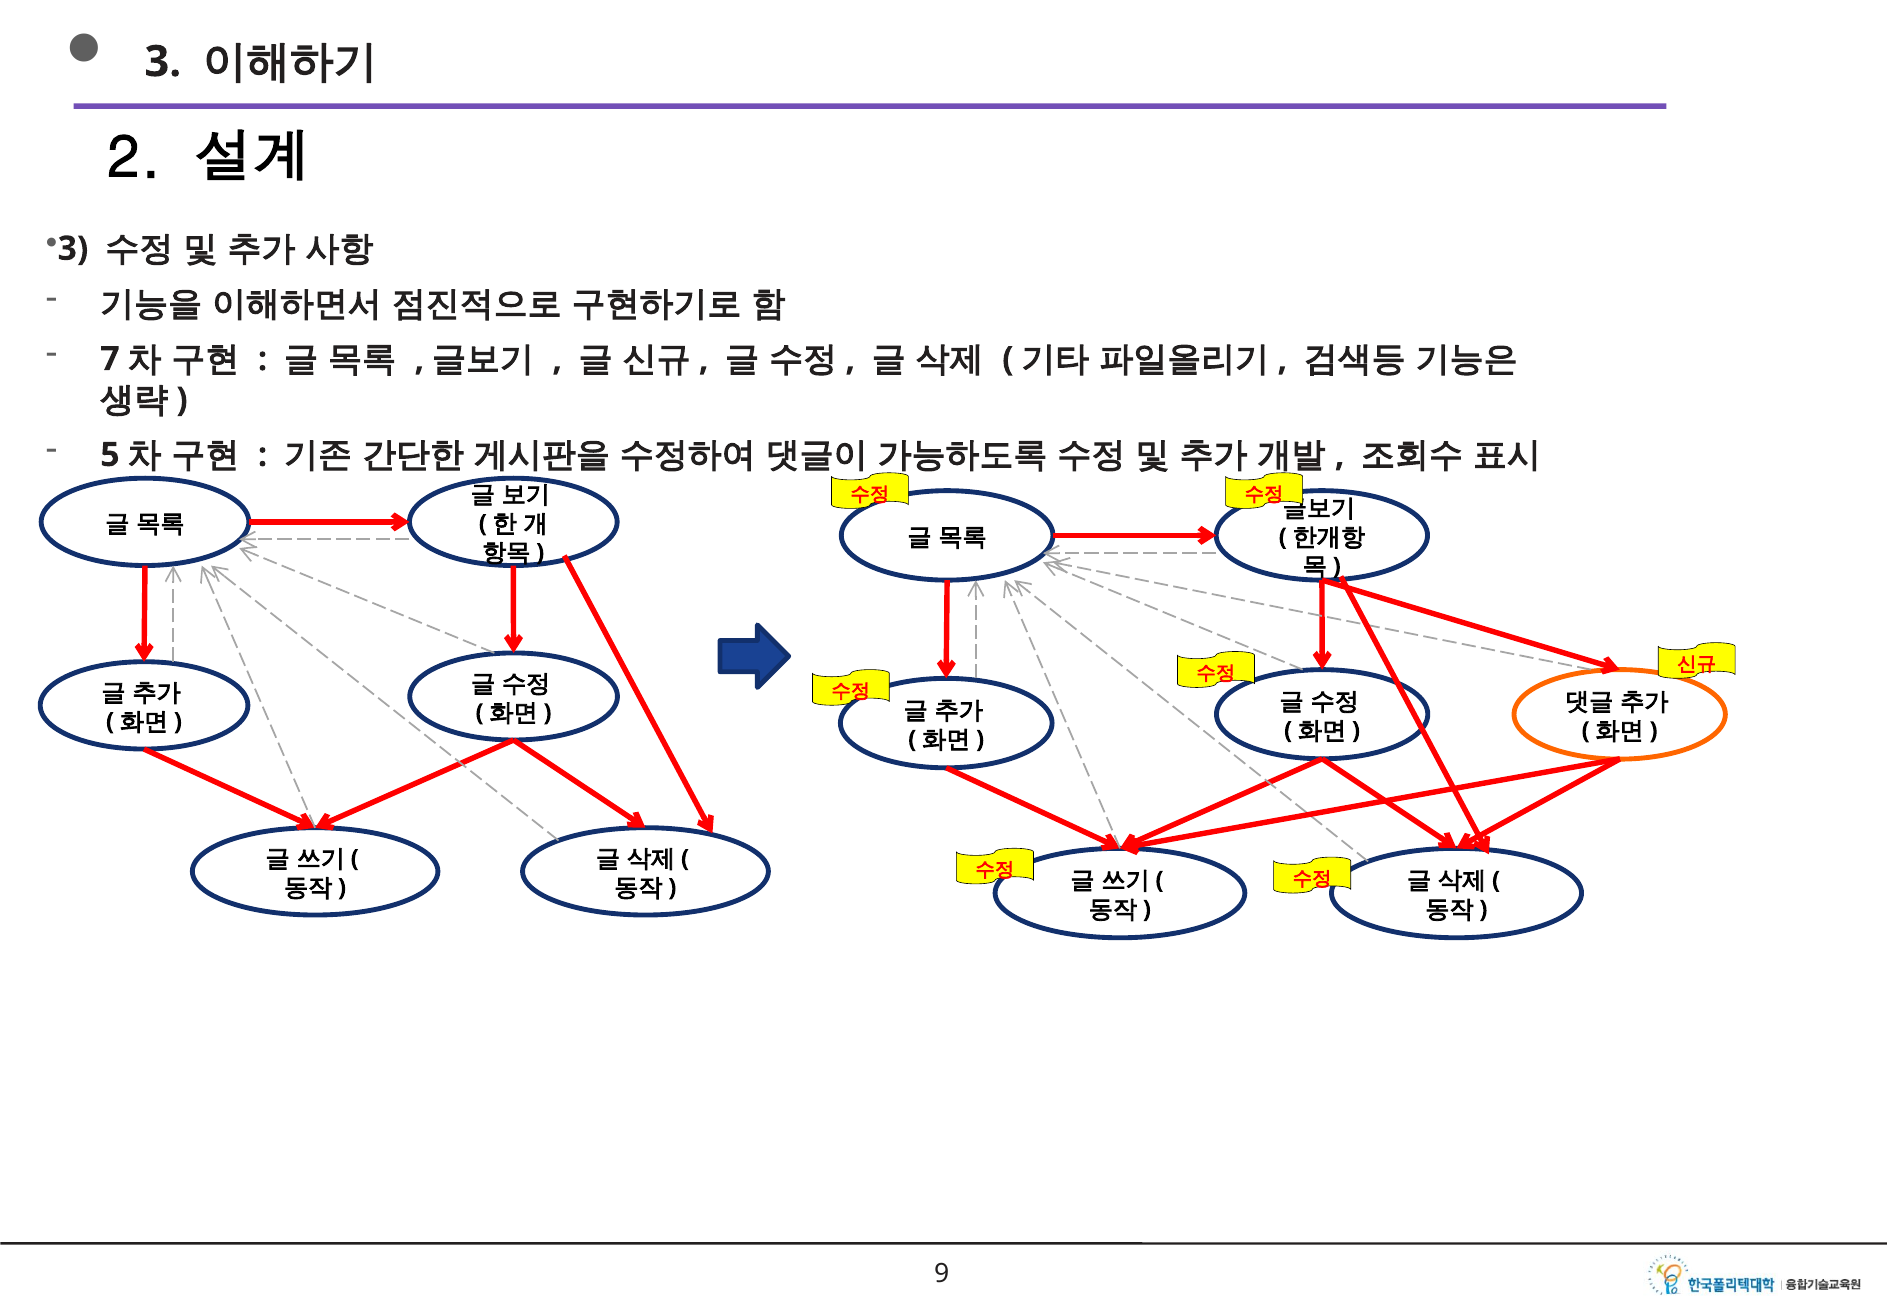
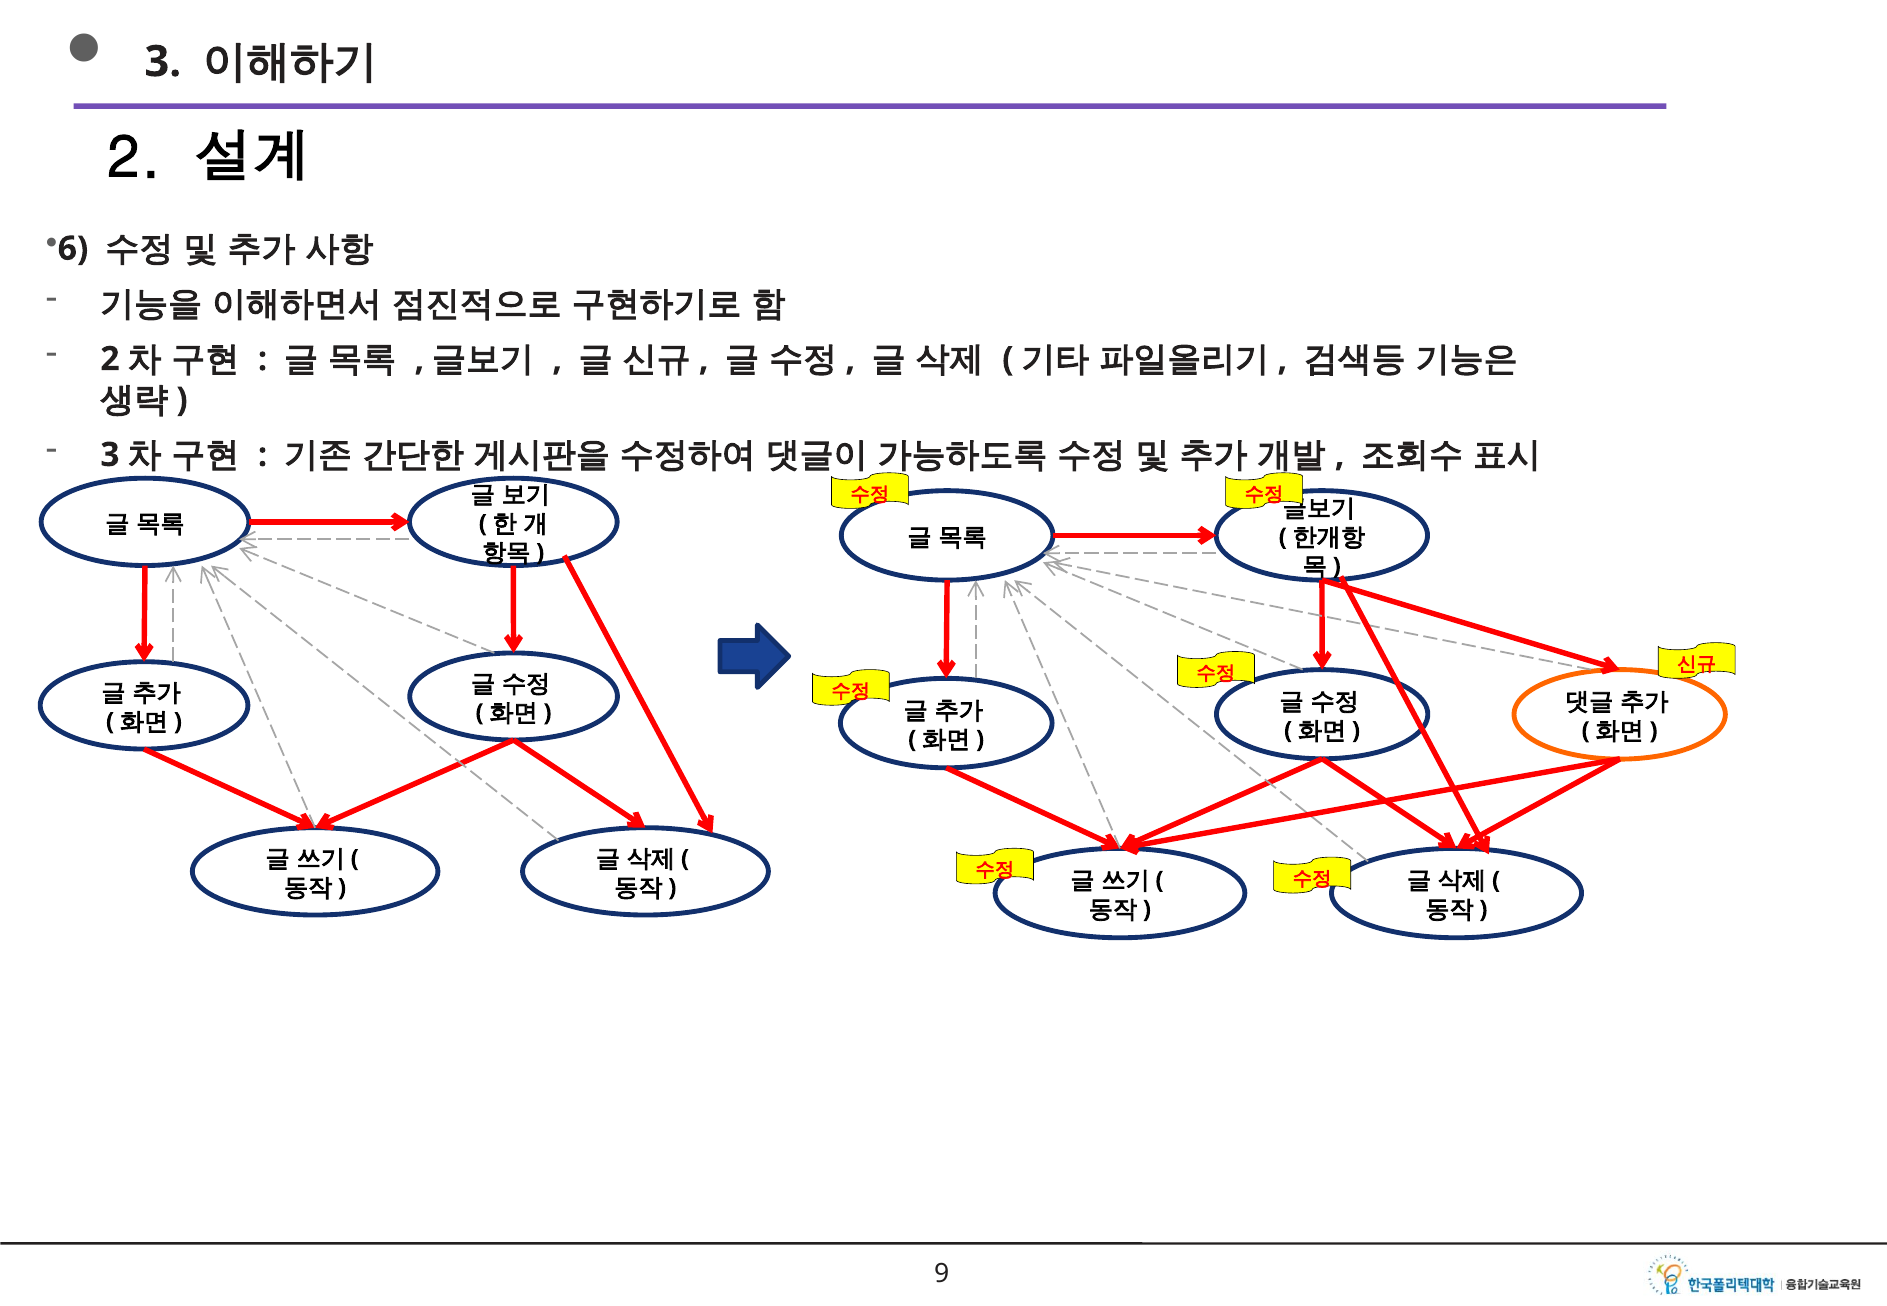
3 at (73, 249): 3 -> 6
7 at (110, 359): 7 -> 2
5 at (110, 455): 5 -> 3
